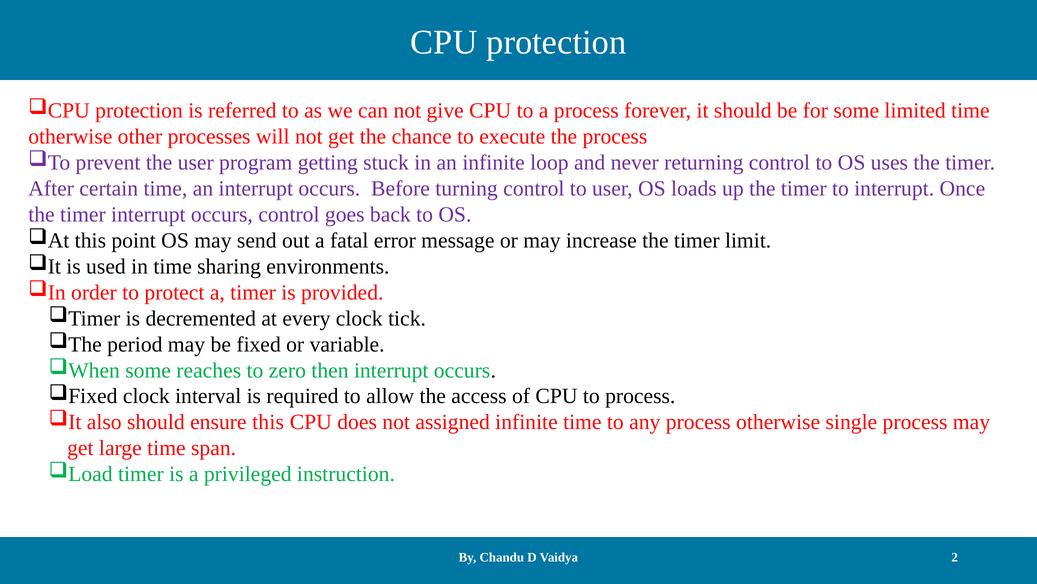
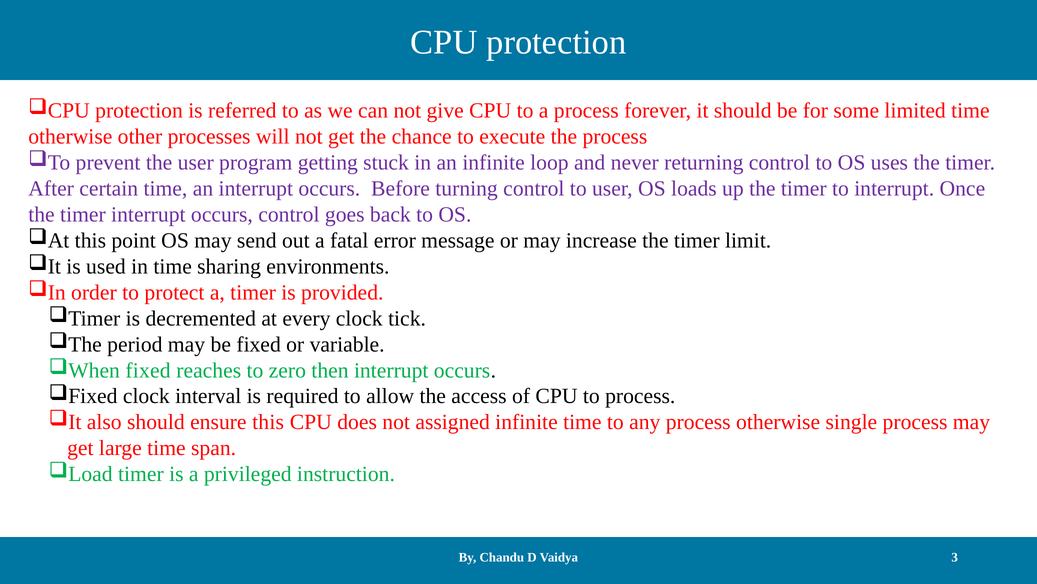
some at (148, 370): some -> fixed
2: 2 -> 3
